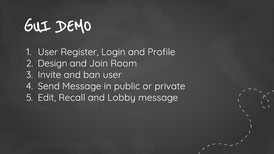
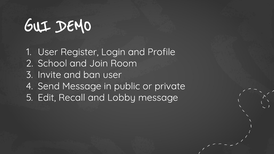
Design: Design -> School
